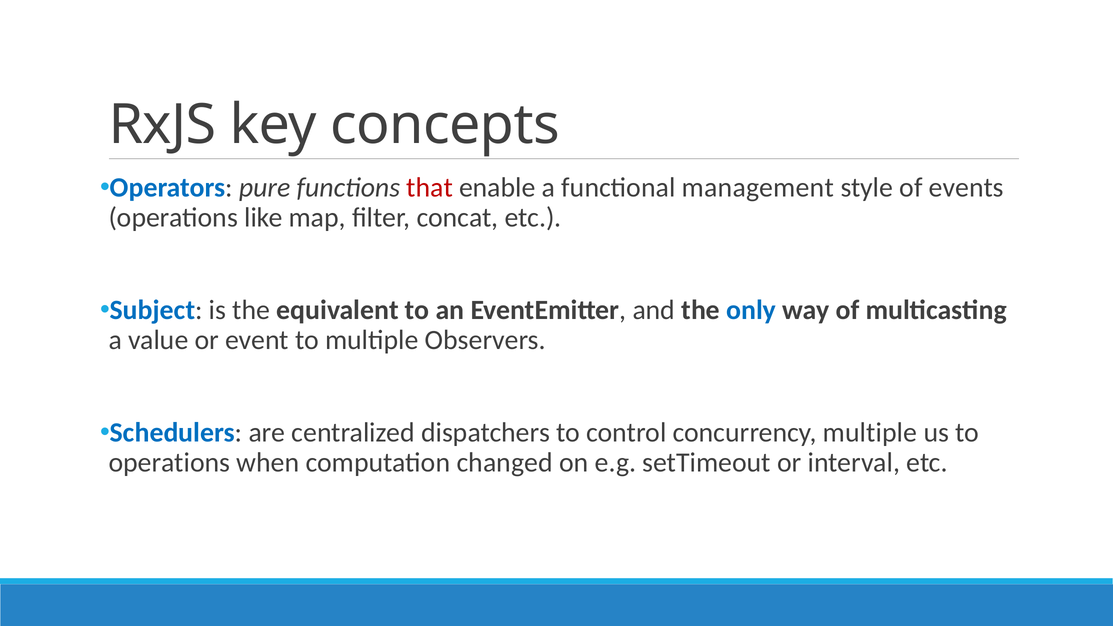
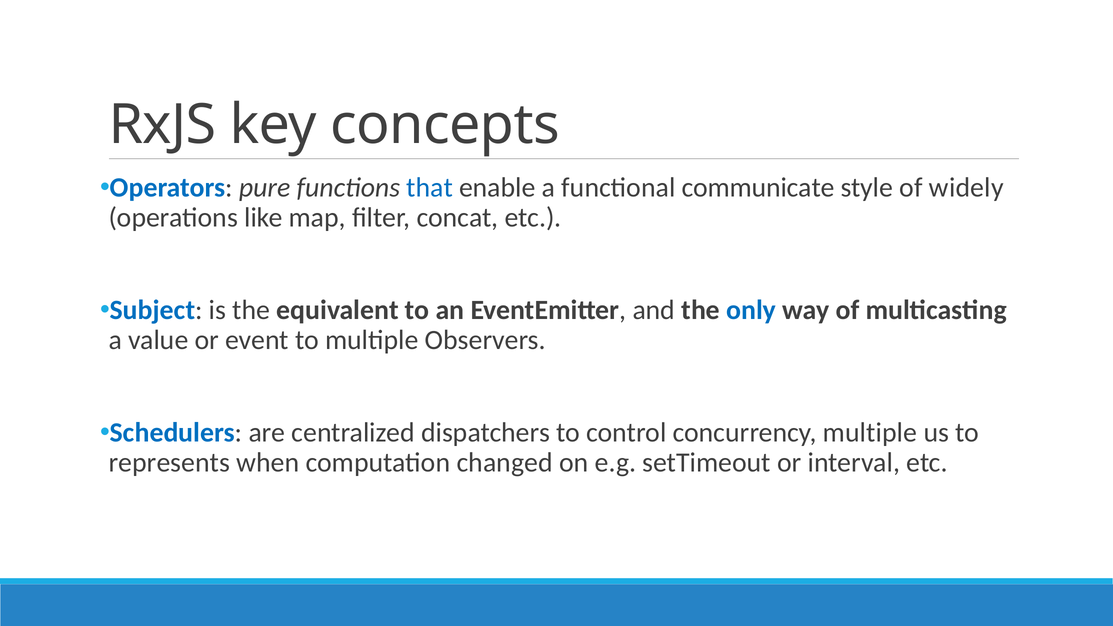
that colour: red -> blue
management: management -> communicate
events: events -> widely
operations at (169, 463): operations -> represents
